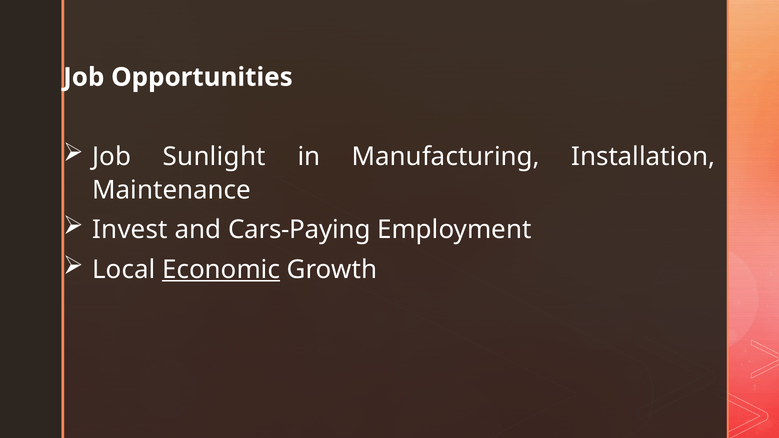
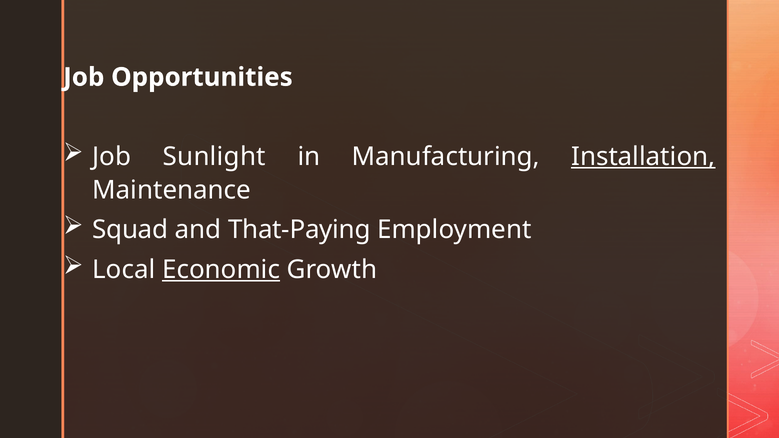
Installation underline: none -> present
Invest: Invest -> Squad
Cars-Paying: Cars-Paying -> That-Paying
